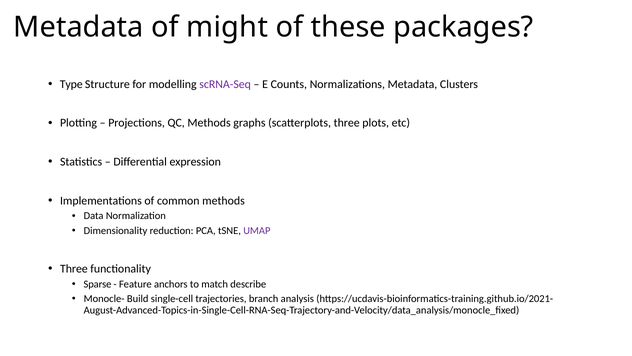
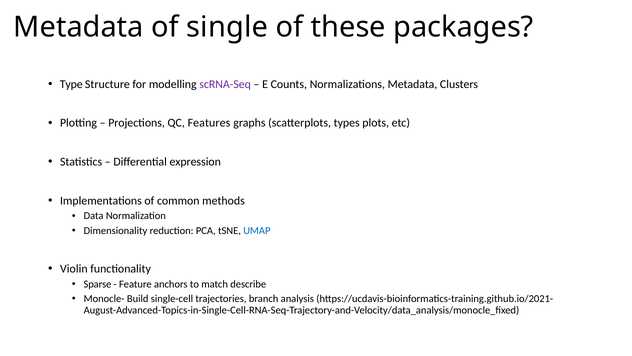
might: might -> single
QC Methods: Methods -> Features
scatterplots three: three -> types
UMAP colour: purple -> blue
Three at (74, 268): Three -> Violin
